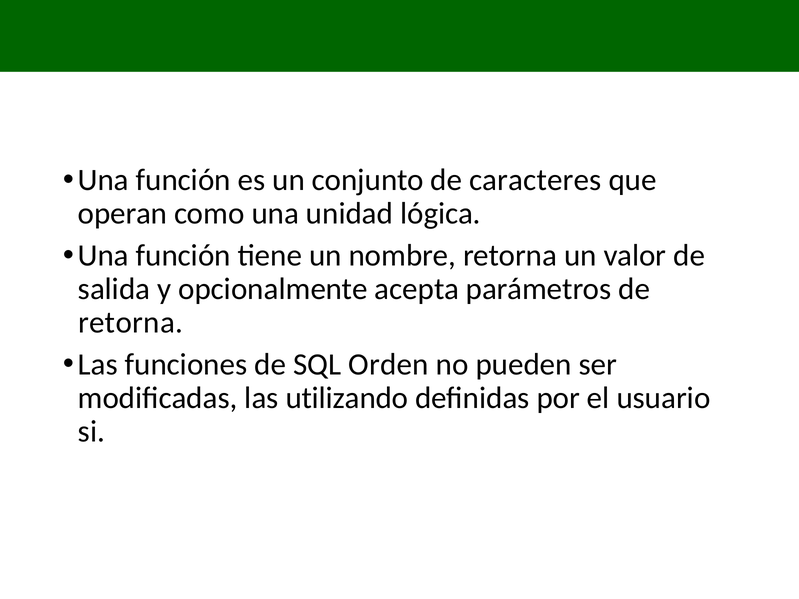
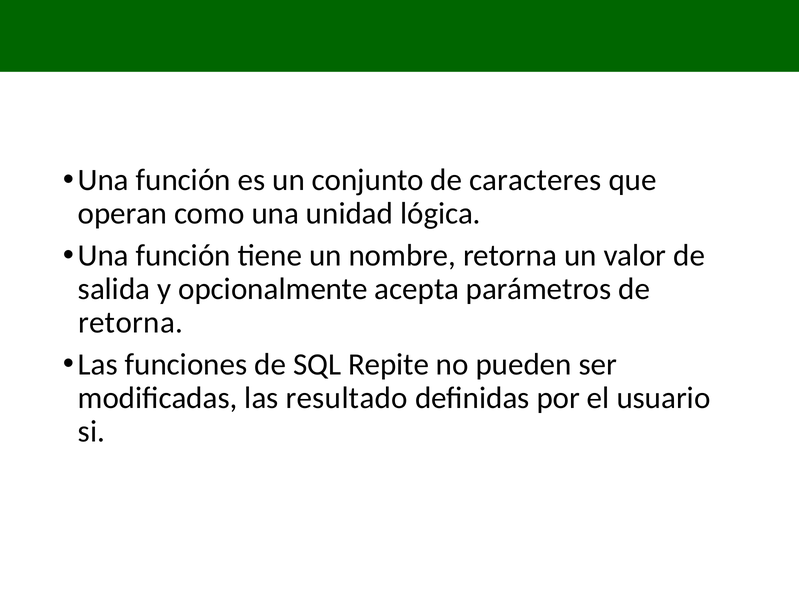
Orden: Orden -> Repite
utilizando: utilizando -> resultado
